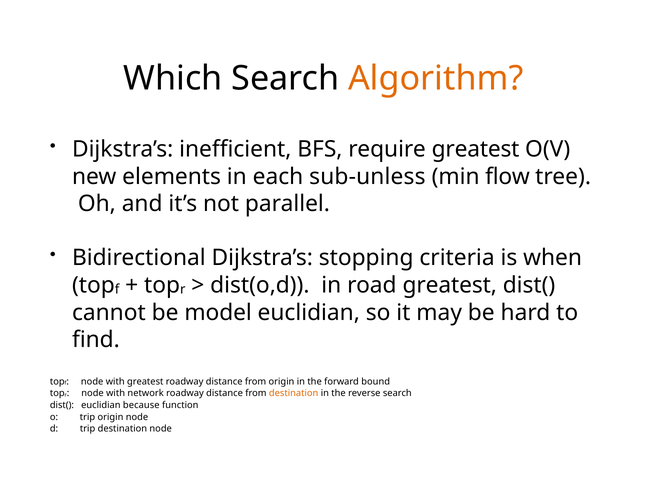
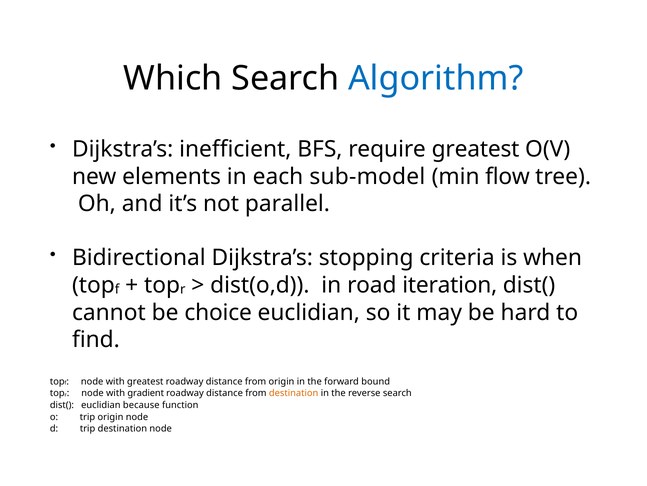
Algorithm colour: orange -> blue
sub-unless: sub-unless -> sub-model
road greatest: greatest -> iteration
model: model -> choice
network: network -> gradient
